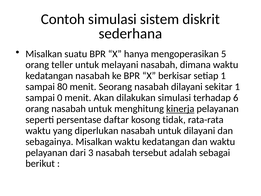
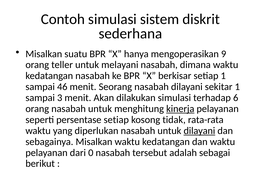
5: 5 -> 9
80: 80 -> 46
0: 0 -> 3
persentase daftar: daftar -> setiap
dilayani at (199, 131) underline: none -> present
3: 3 -> 0
